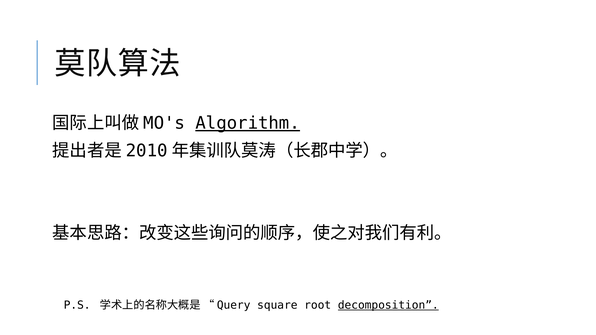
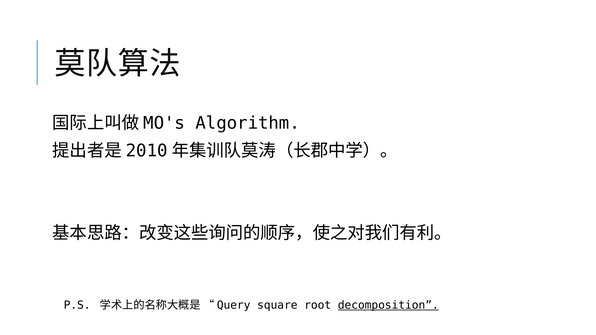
Algorithm underline: present -> none
